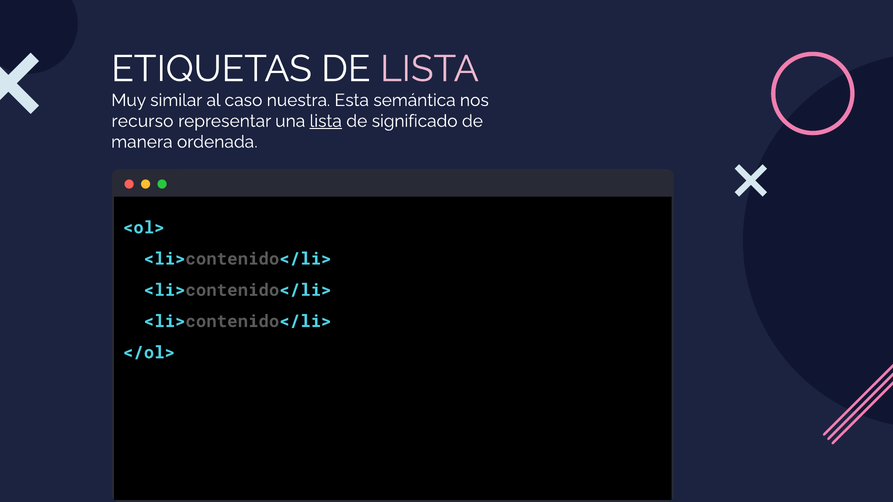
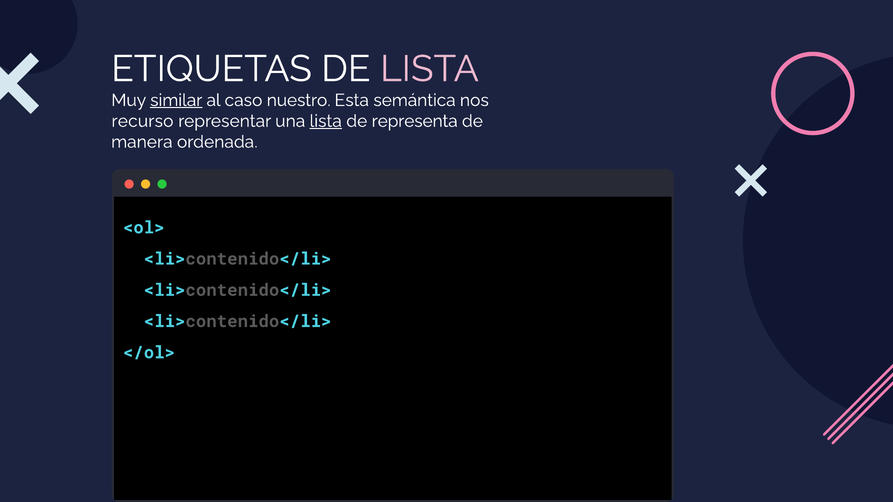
similar underline: none -> present
nuestra: nuestra -> nuestro
significado: significado -> representa
